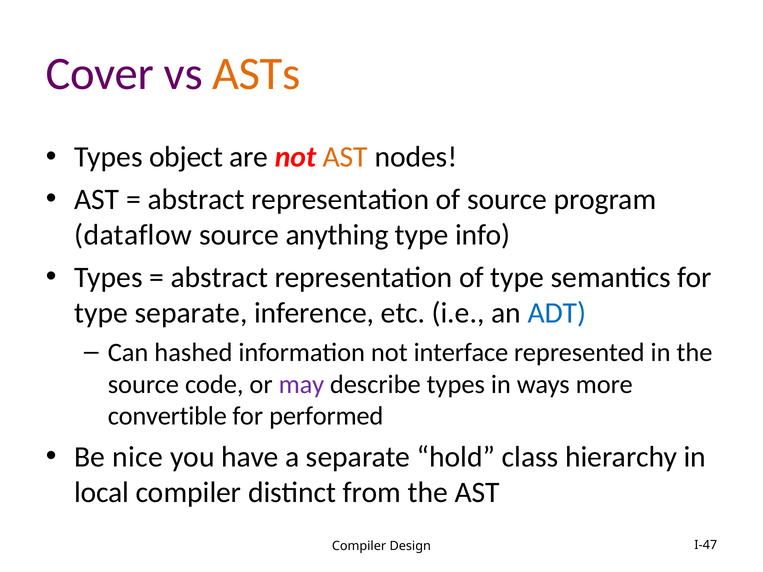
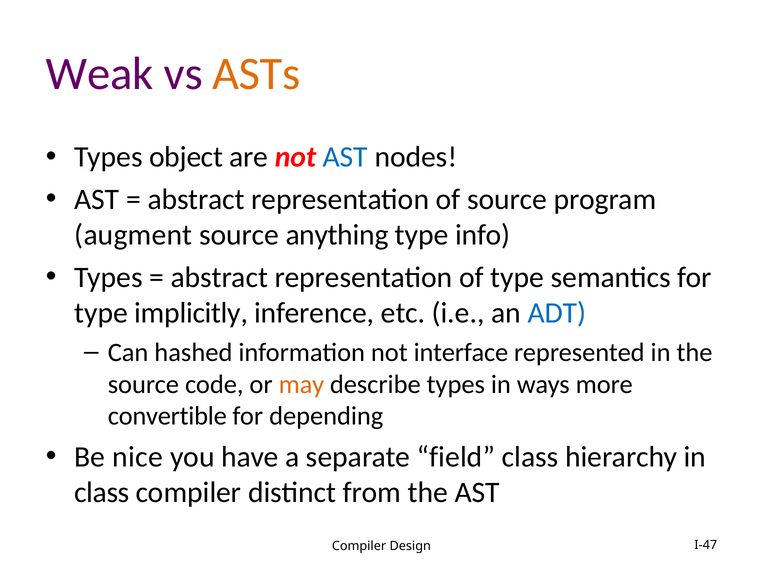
Cover: Cover -> Weak
AST at (345, 157) colour: orange -> blue
dataflow: dataflow -> augment
type separate: separate -> implicitly
may colour: purple -> orange
performed: performed -> depending
hold: hold -> field
local at (102, 493): local -> class
